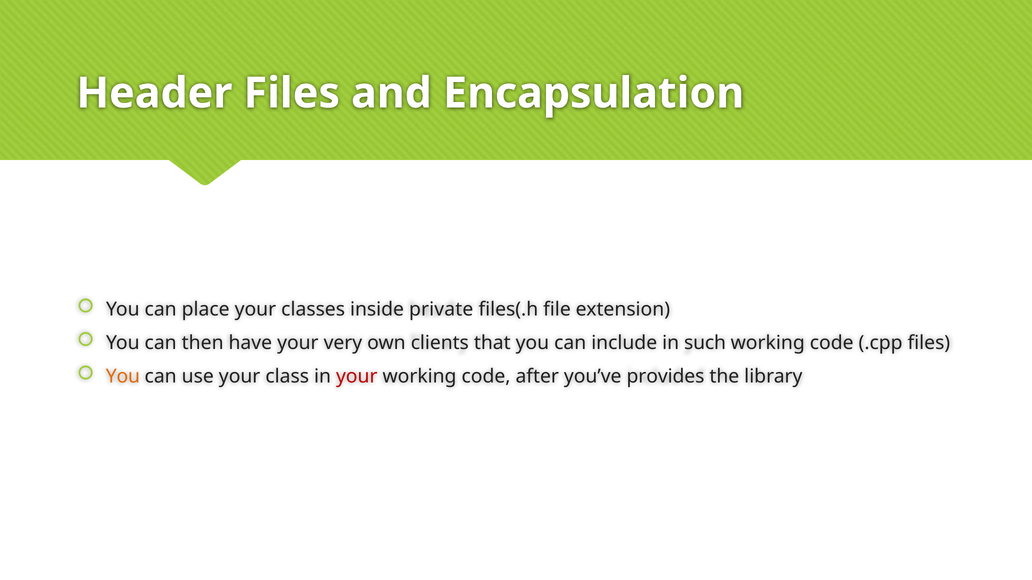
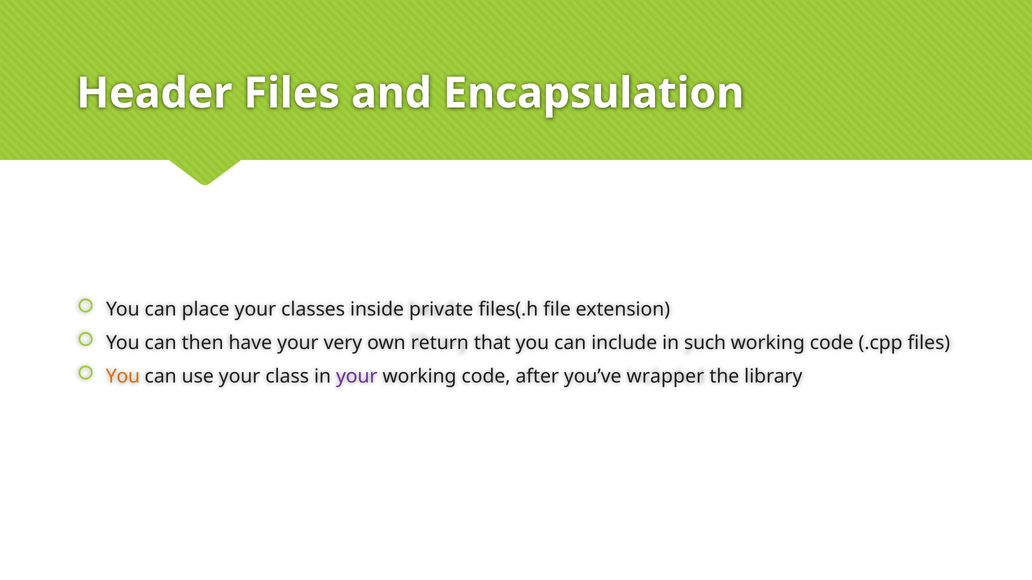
clients: clients -> return
your at (357, 377) colour: red -> purple
provides: provides -> wrapper
